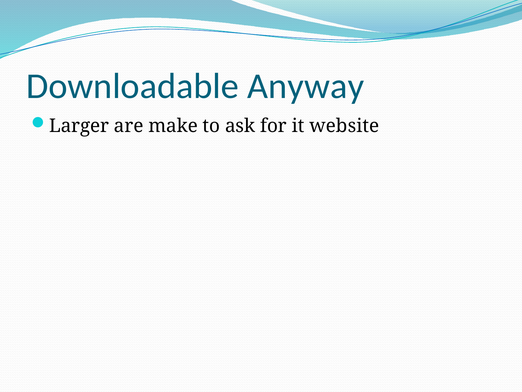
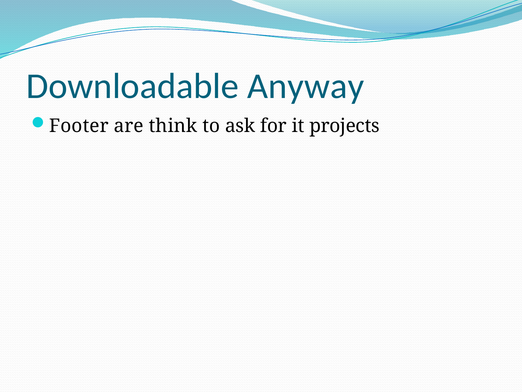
Larger: Larger -> Footer
make: make -> think
website: website -> projects
